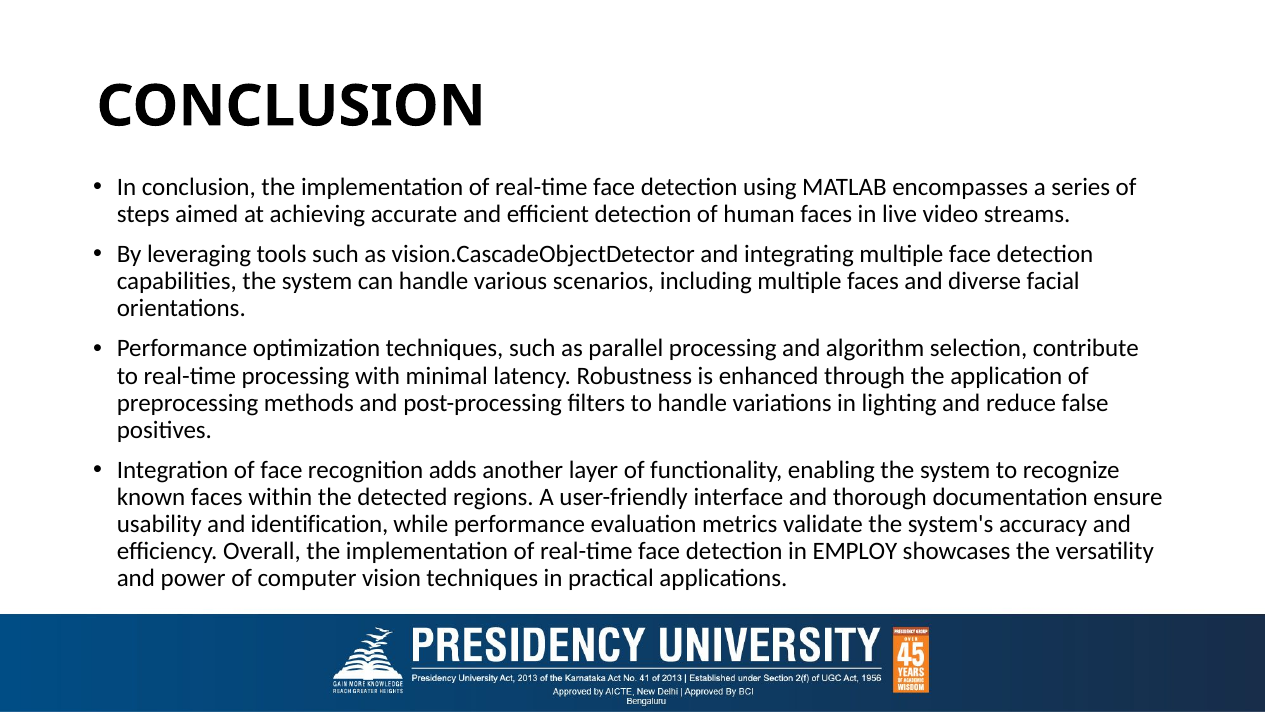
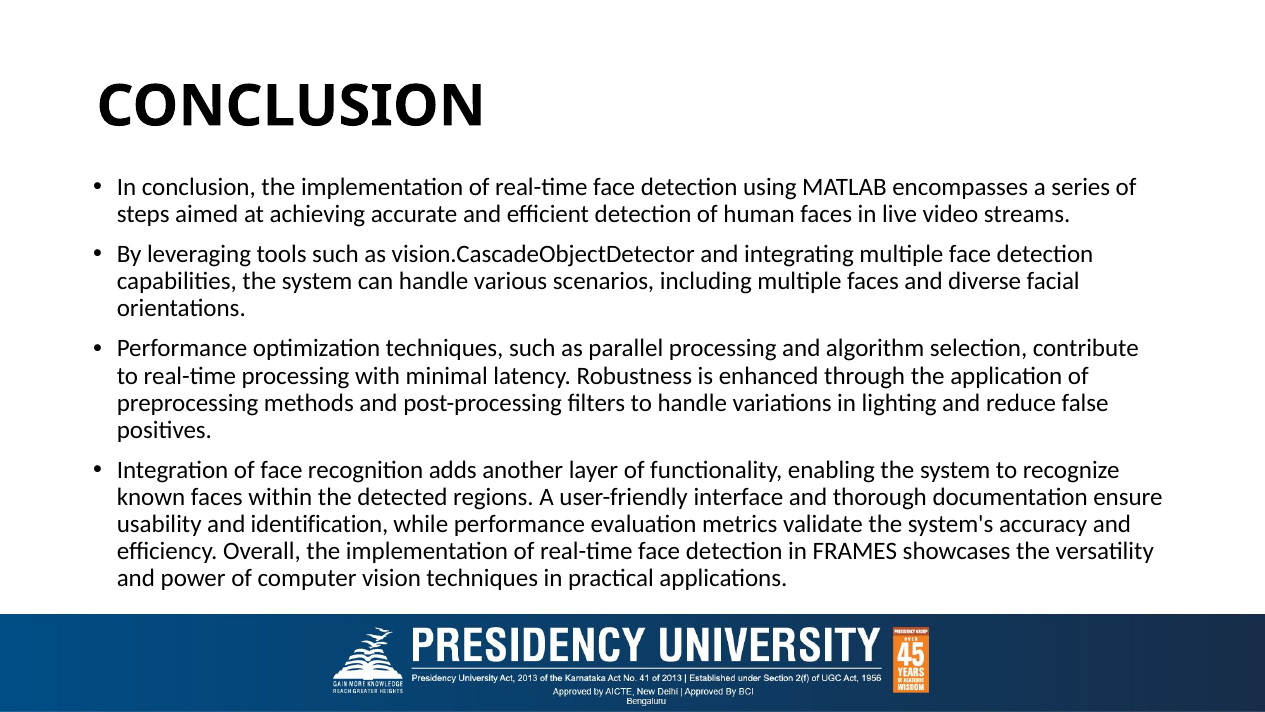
EMPLOY: EMPLOY -> FRAMES
